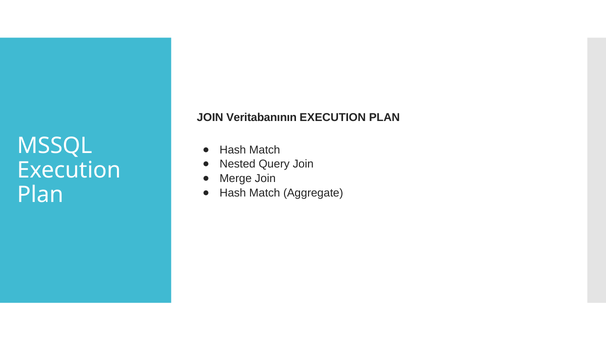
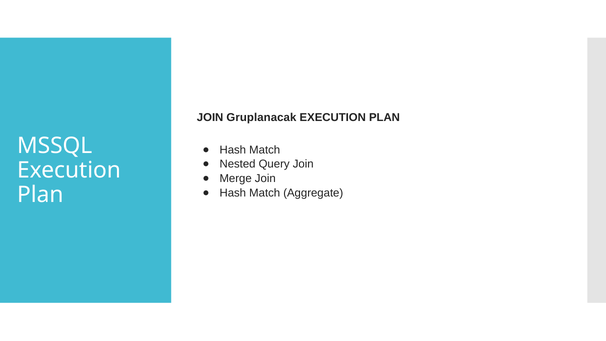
Veritabanının: Veritabanının -> Gruplanacak
